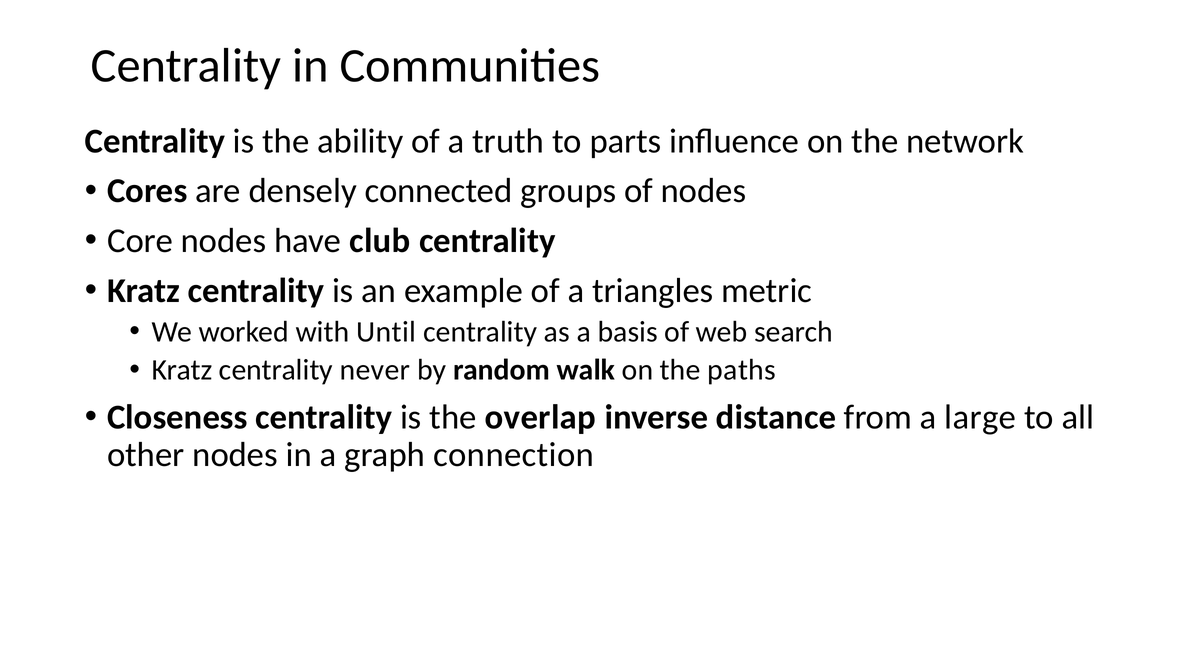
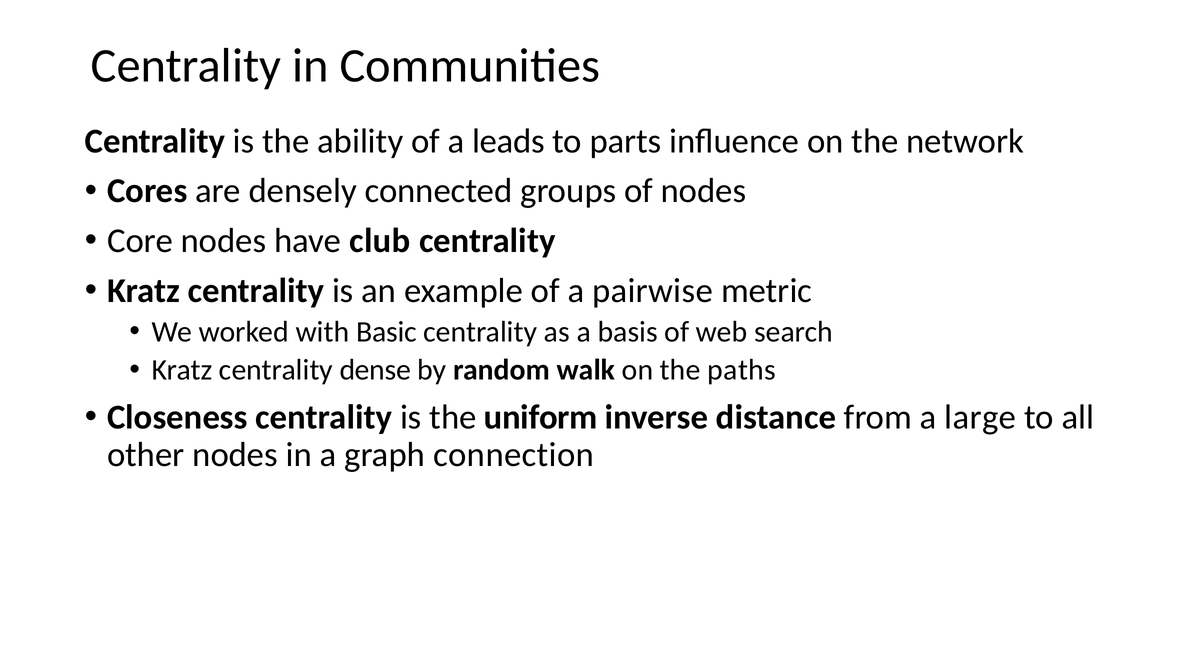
truth: truth -> leads
triangles: triangles -> pairwise
Until: Until -> Basic
never: never -> dense
overlap: overlap -> uniform
